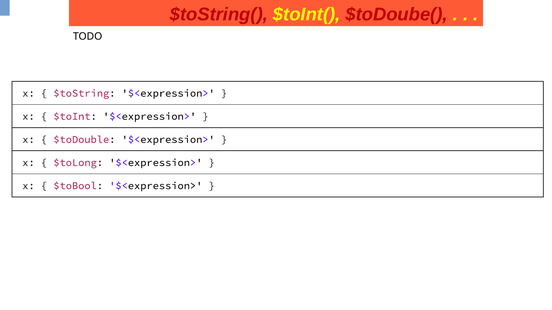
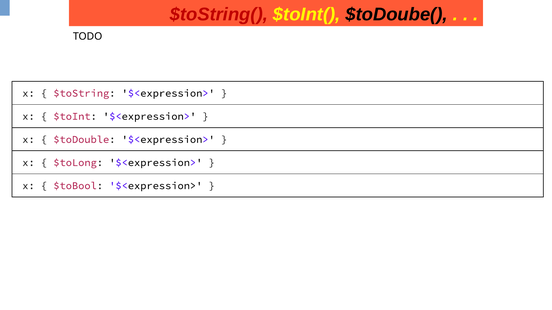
$toDoube( colour: red -> black
